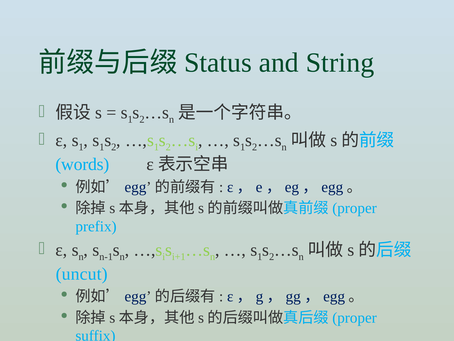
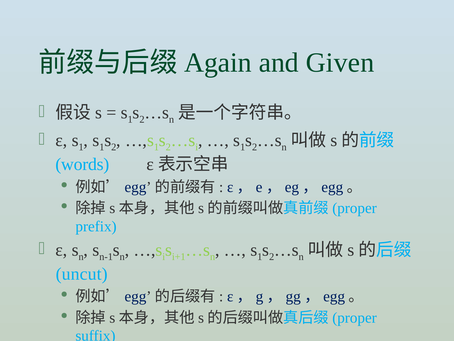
Status: Status -> Again
String: String -> Given
